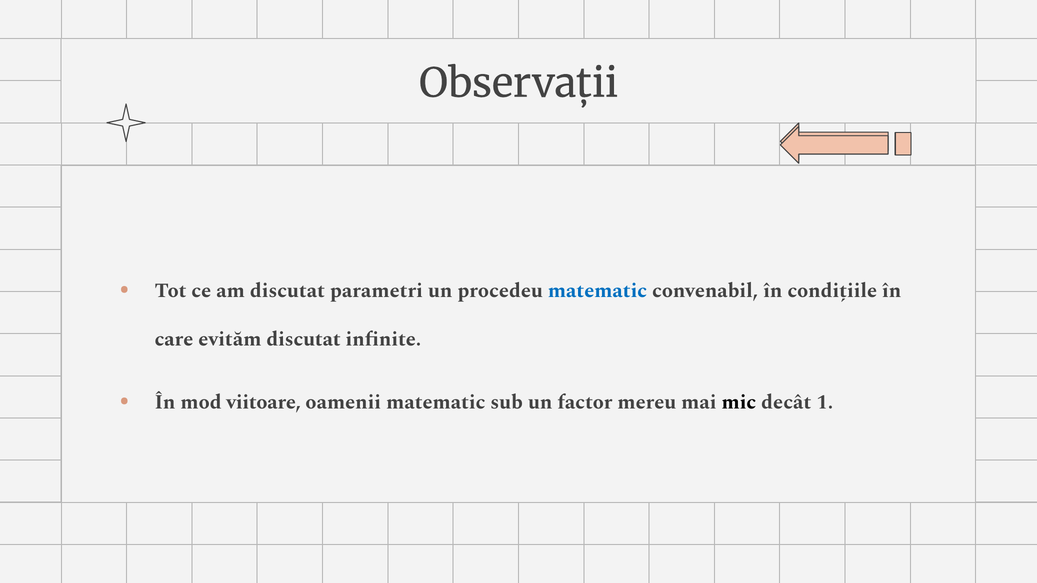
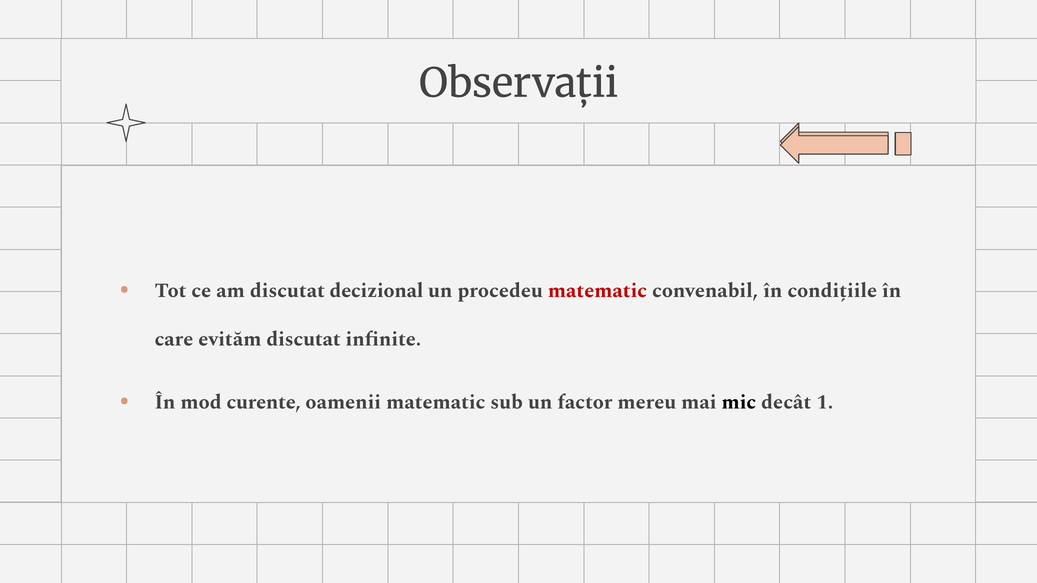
parametri: parametri -> decizional
matematic at (598, 291) colour: blue -> red
viitoare: viitoare -> curente
